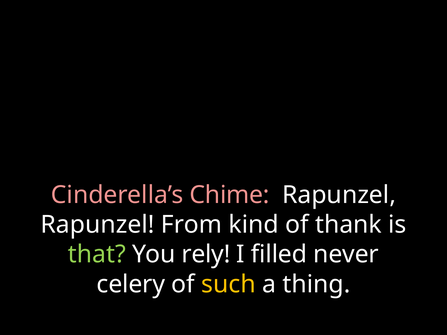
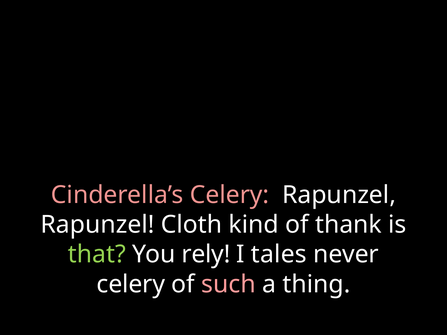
Cinderella’s Chime: Chime -> Celery
From: From -> Cloth
filled: filled -> tales
such colour: yellow -> pink
